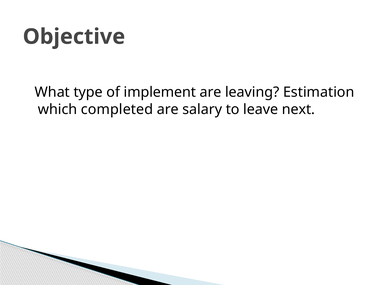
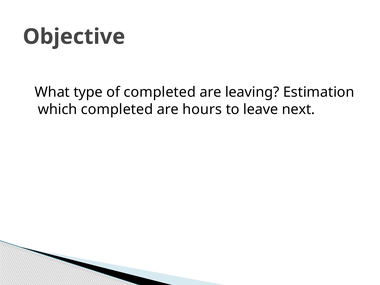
of implement: implement -> completed
salary: salary -> hours
